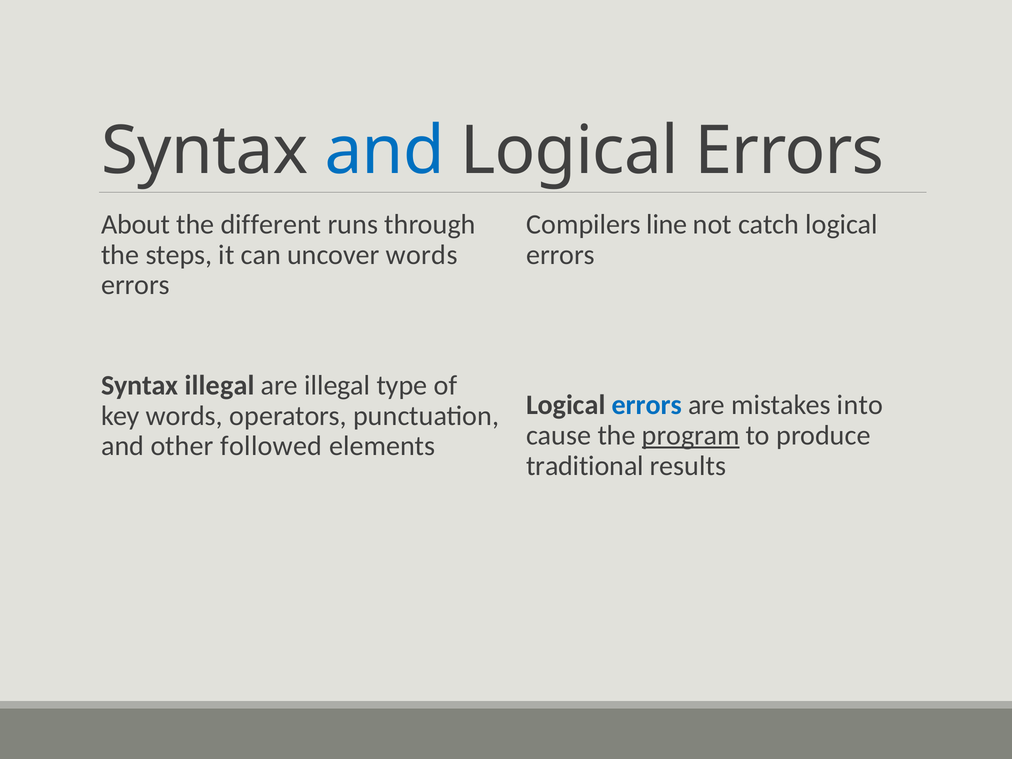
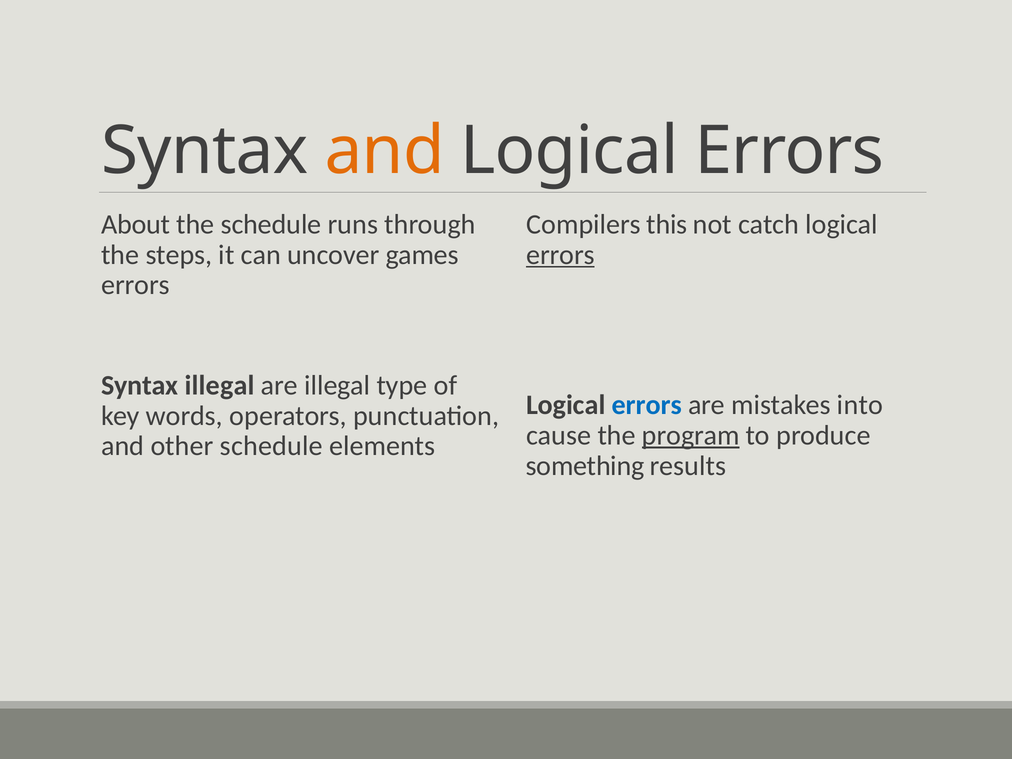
and at (385, 151) colour: blue -> orange
the different: different -> schedule
line: line -> this
uncover words: words -> games
errors at (560, 255) underline: none -> present
other followed: followed -> schedule
traditional: traditional -> something
